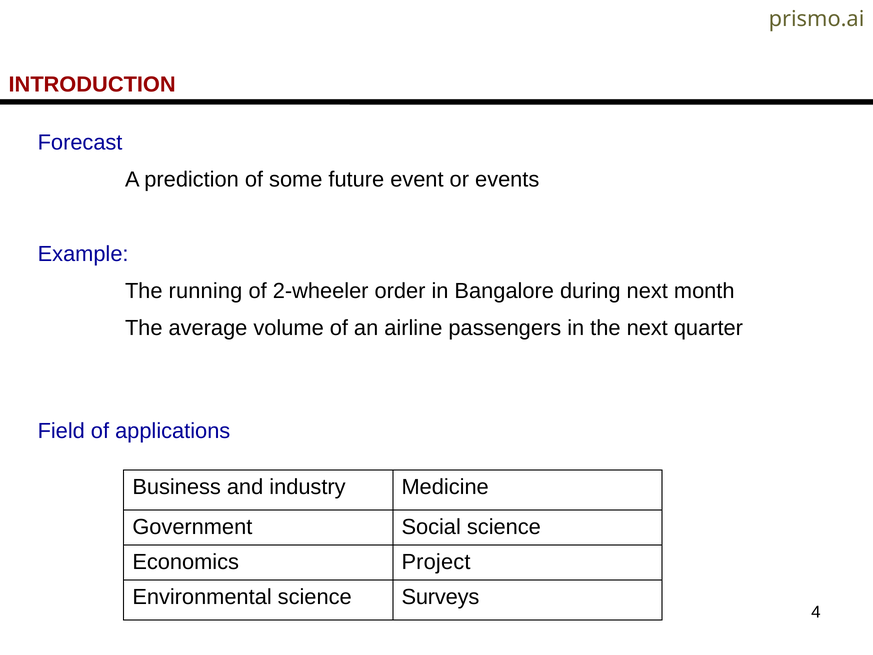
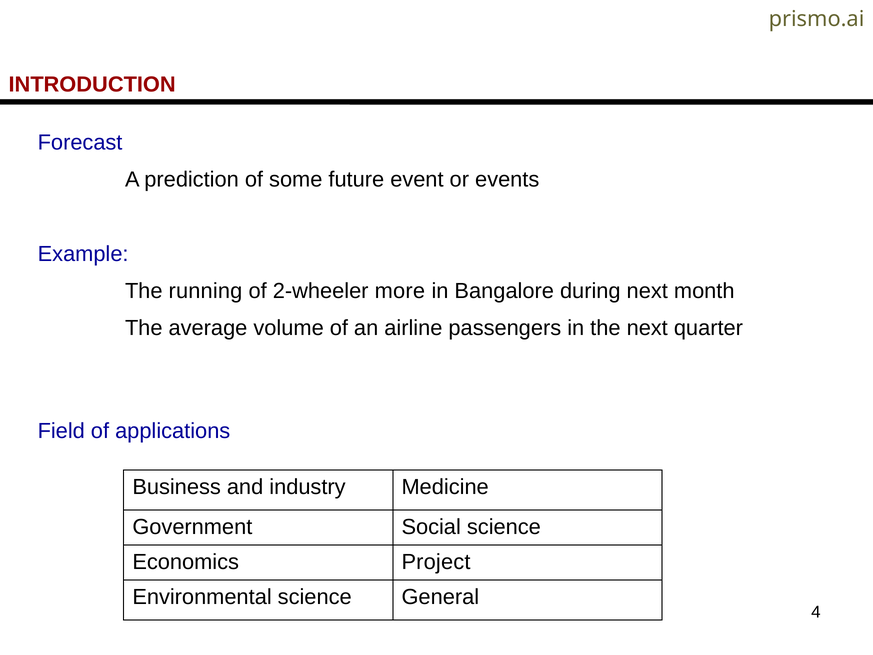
order: order -> more
Surveys: Surveys -> General
